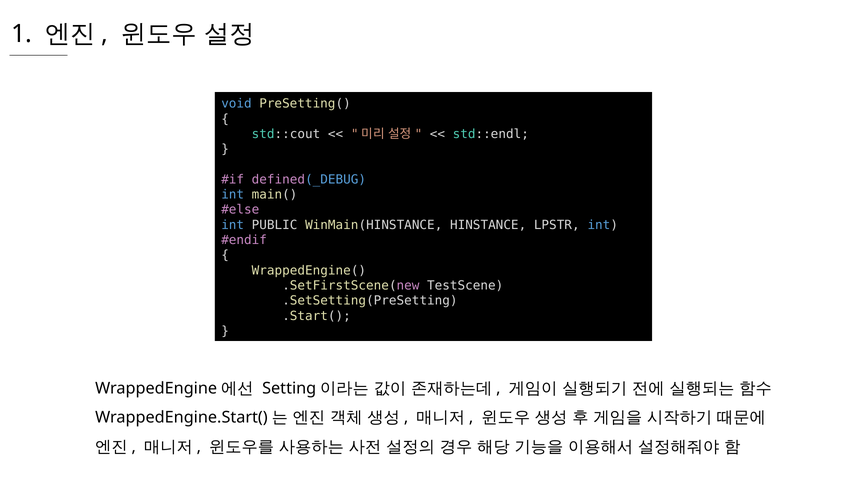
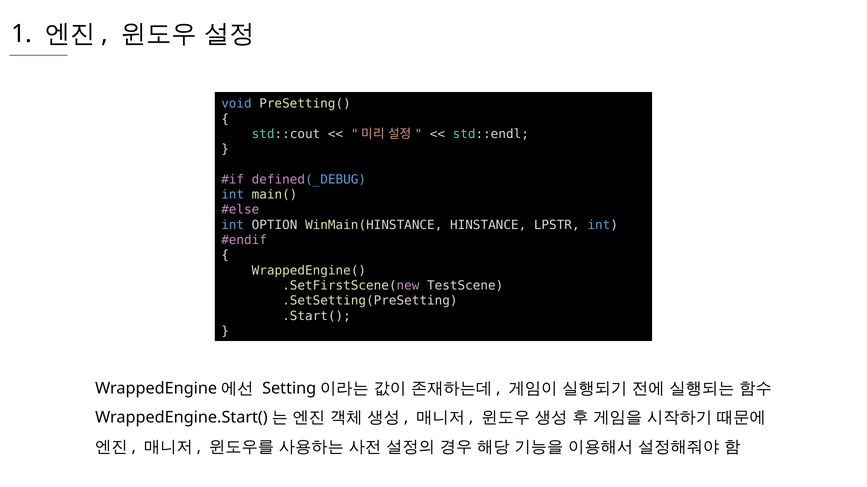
PUBLIC: PUBLIC -> OPTION
